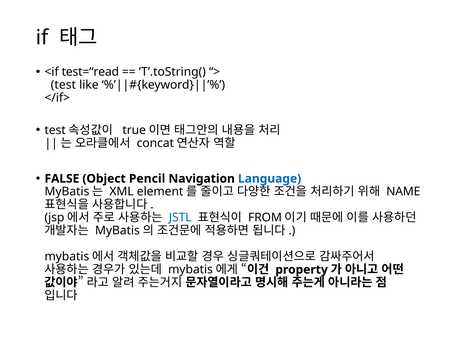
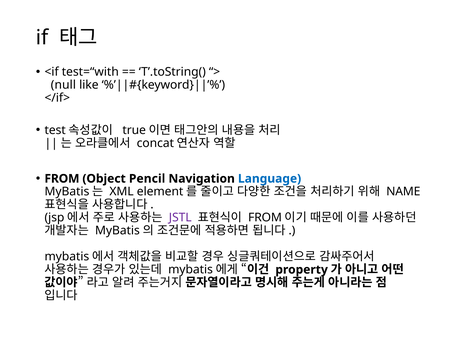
test=“read: test=“read -> test=“with
test at (63, 85): test -> null
FALSE at (62, 179): FALSE -> FROM
JSTL colour: blue -> purple
